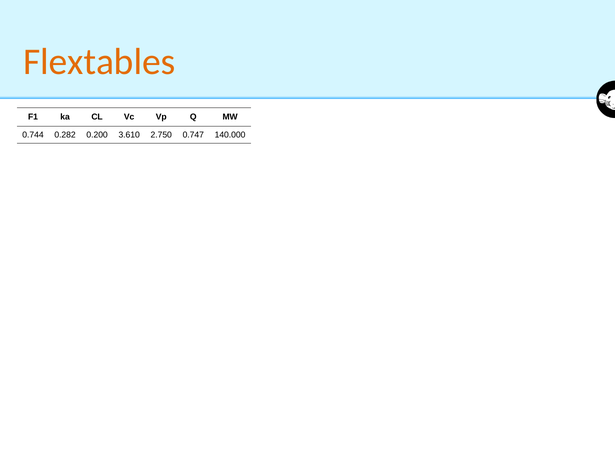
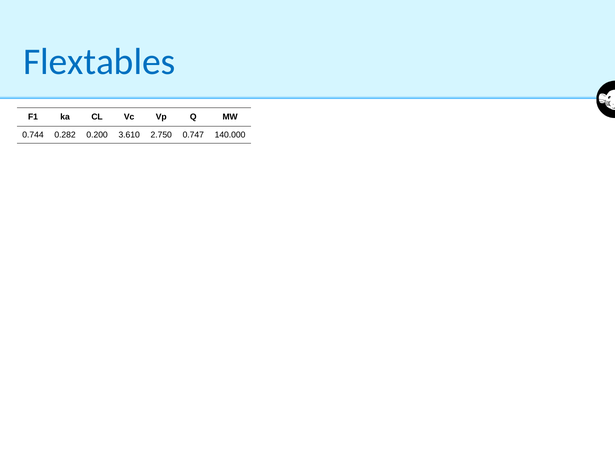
Flextables colour: orange -> blue
